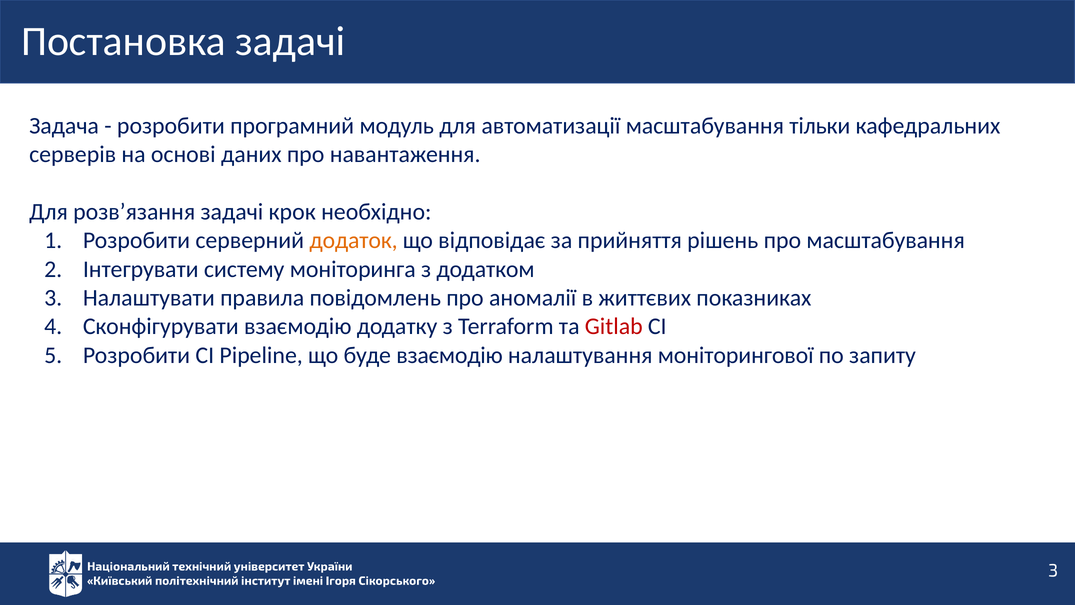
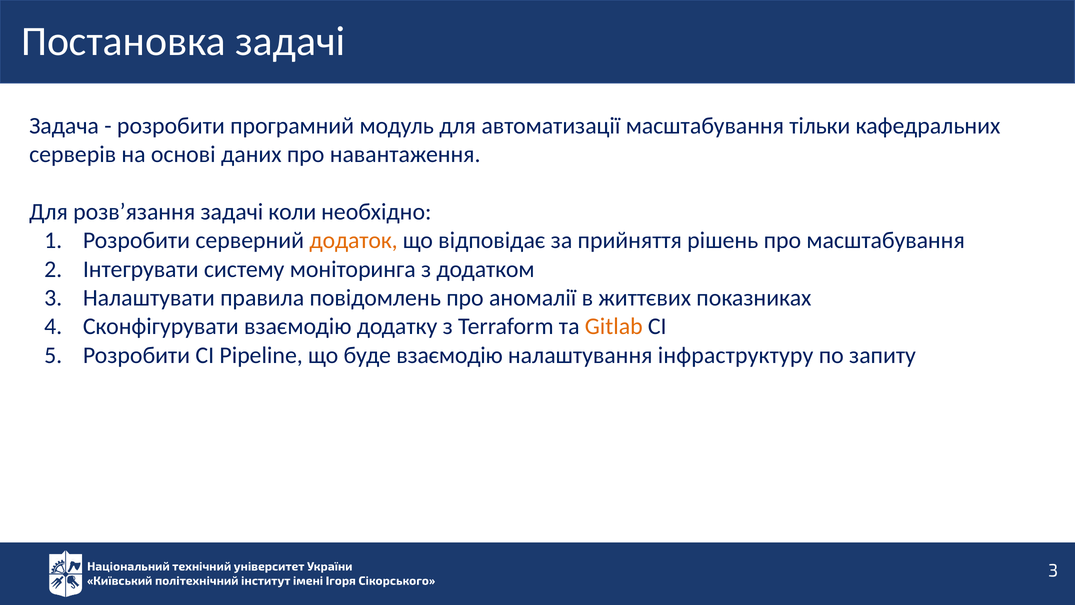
крок: крок -> коли
Gitlab colour: red -> orange
моніторингової: моніторингової -> інфраструктуру
